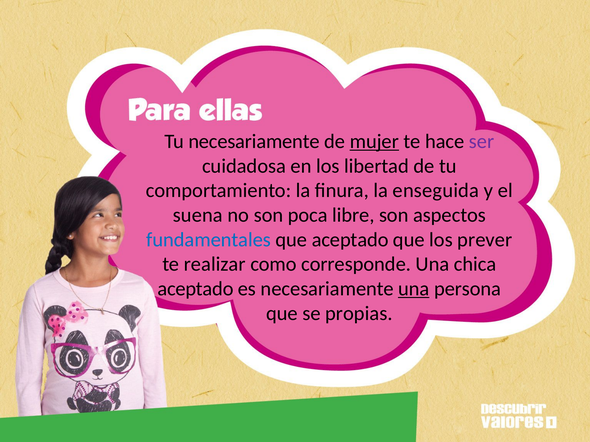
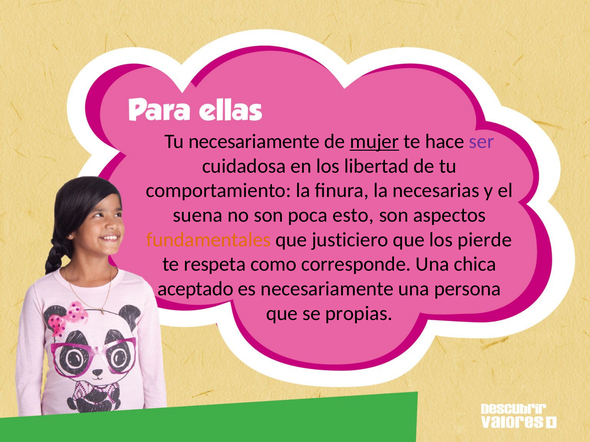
enseguida: enseguida -> necesarias
libre: libre -> esto
fundamentales colour: blue -> orange
que aceptado: aceptado -> justiciero
prever: prever -> pierde
realizar: realizar -> respeta
una at (414, 289) underline: present -> none
